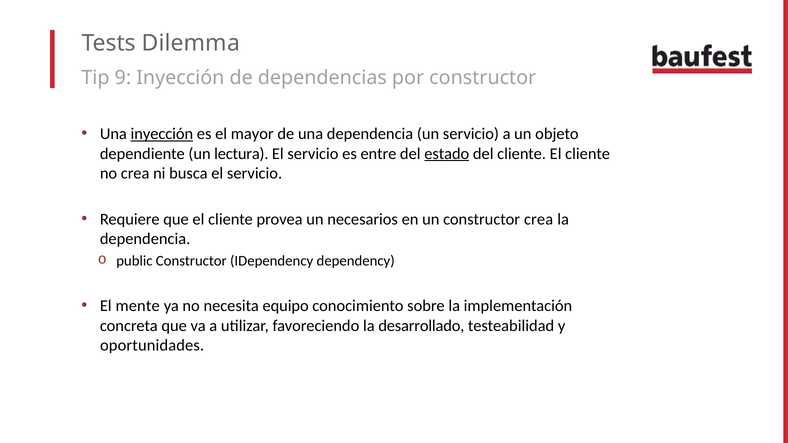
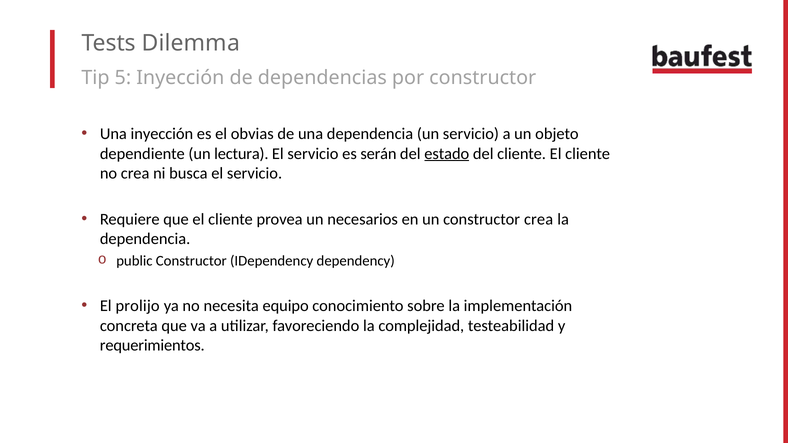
9: 9 -> 5
inyección at (162, 134) underline: present -> none
mayor: mayor -> obvias
entre: entre -> serán
mente: mente -> prolijo
desarrollado: desarrollado -> complejidad
oportunidades: oportunidades -> requerimientos
